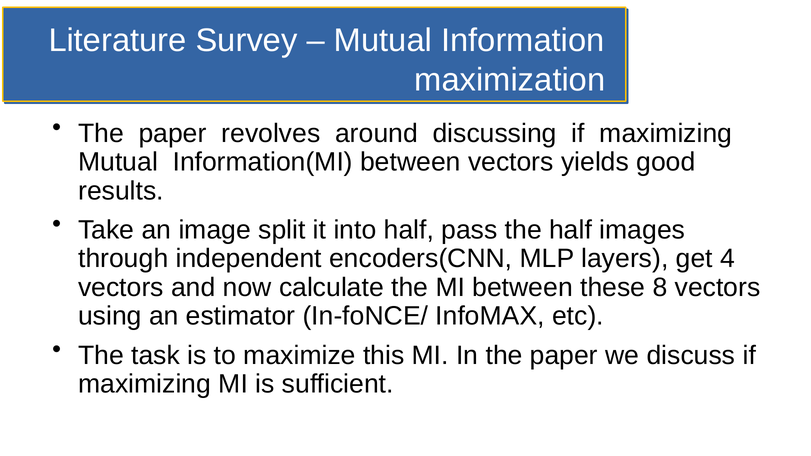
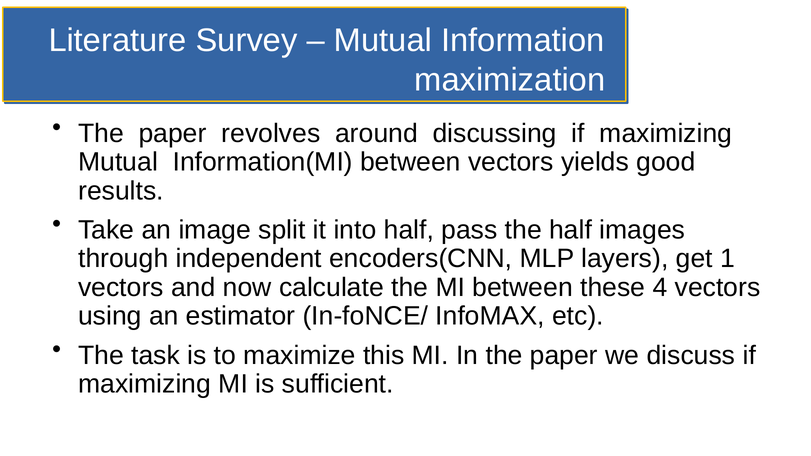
4: 4 -> 1
8: 8 -> 4
